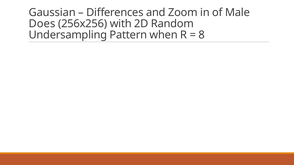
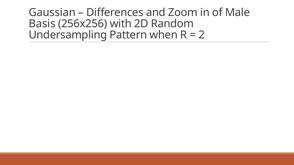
Does: Does -> Basis
8: 8 -> 2
